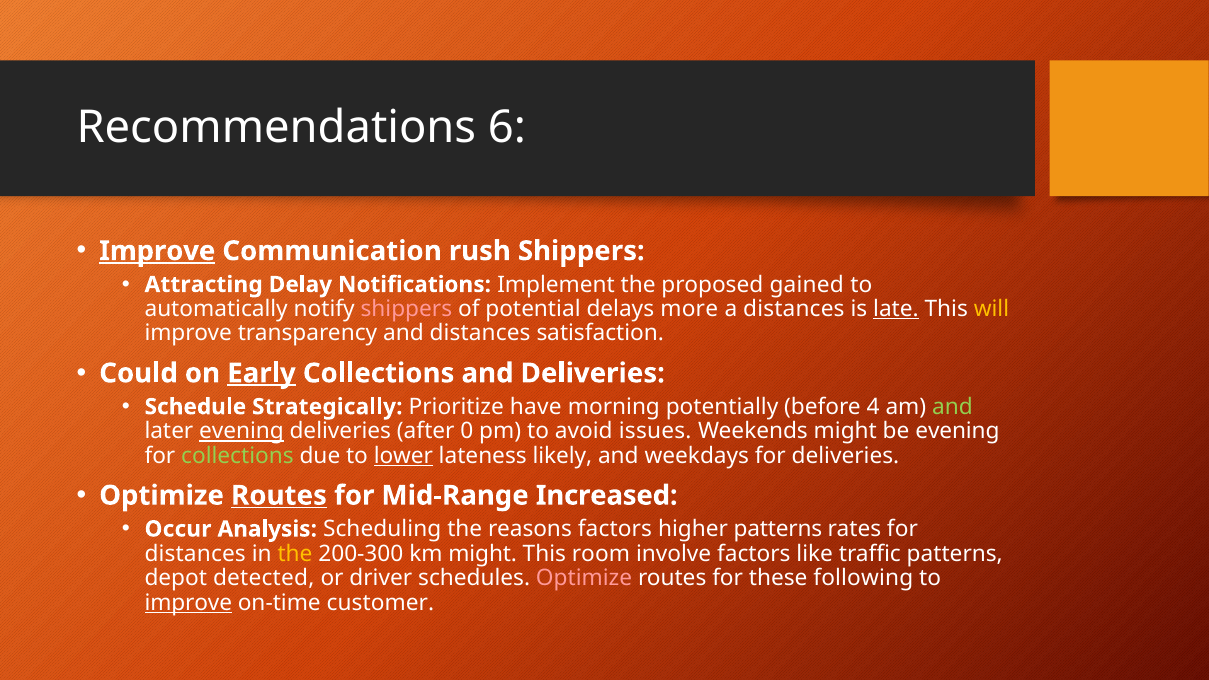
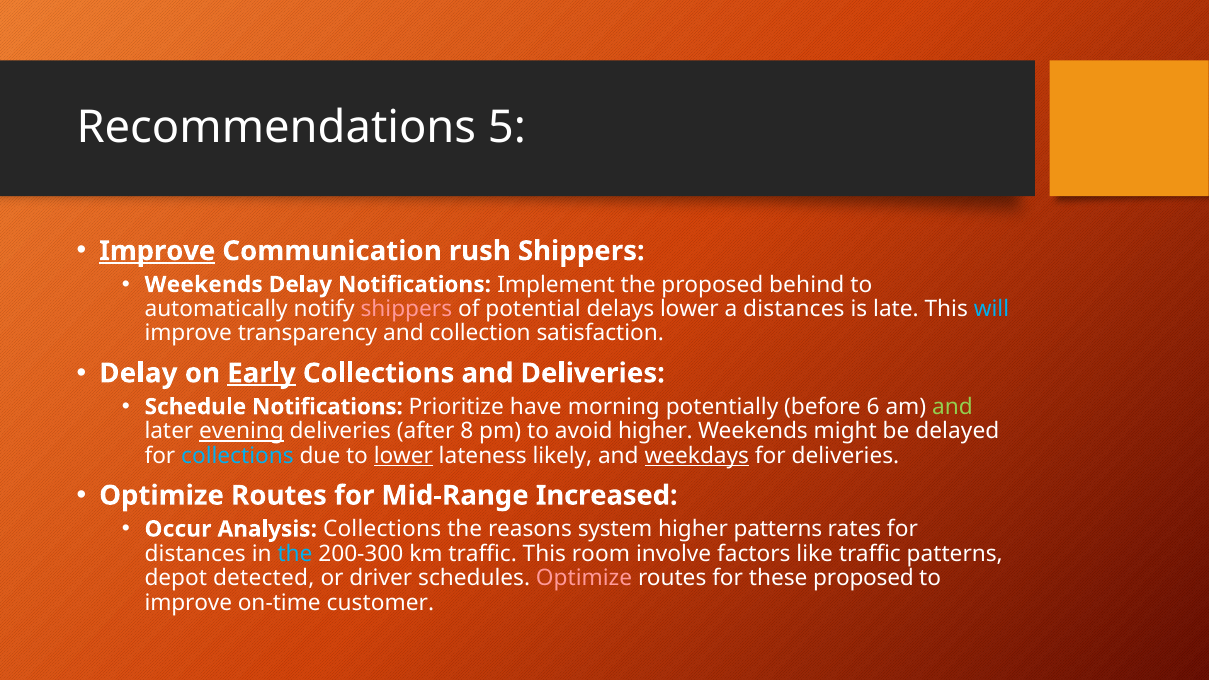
6: 6 -> 5
Attracting at (204, 285): Attracting -> Weekends
gained: gained -> behind
delays more: more -> lower
late underline: present -> none
will colour: yellow -> light blue
and distances: distances -> collection
Could at (139, 373): Could -> Delay
Schedule Strategically: Strategically -> Notifications
4: 4 -> 6
0: 0 -> 8
avoid issues: issues -> higher
be evening: evening -> delayed
collections at (237, 456) colour: light green -> light blue
weekdays underline: none -> present
Routes at (279, 496) underline: present -> none
Analysis Scheduling: Scheduling -> Collections
reasons factors: factors -> system
the at (295, 554) colour: yellow -> light blue
km might: might -> traffic
these following: following -> proposed
improve at (188, 603) underline: present -> none
